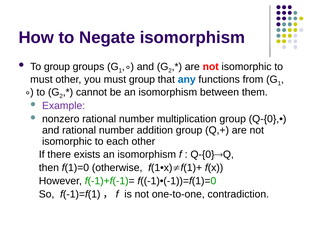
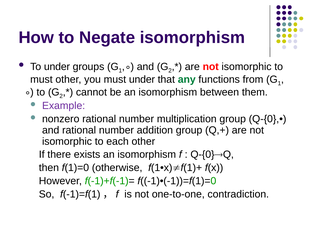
To group: group -> under
must group: group -> under
any colour: blue -> green
